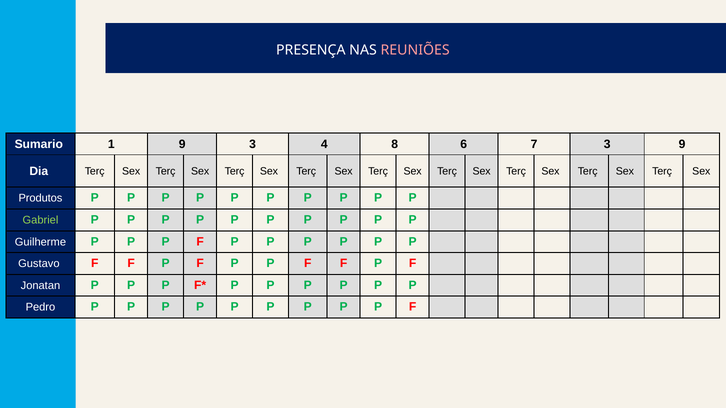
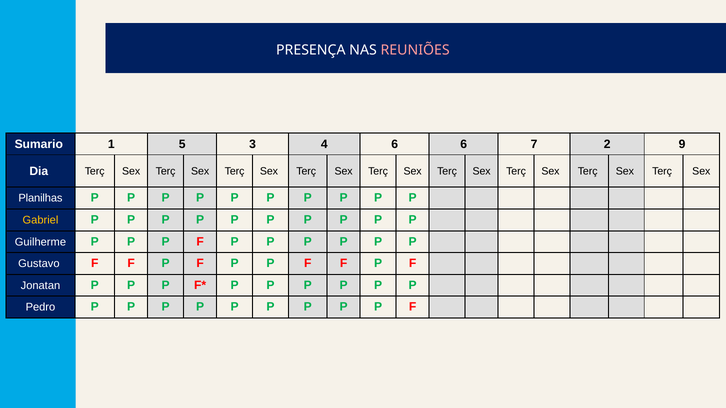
1 9: 9 -> 5
4 8: 8 -> 6
7 3: 3 -> 2
Produtos: Produtos -> Planilhas
Gabriel colour: light green -> yellow
